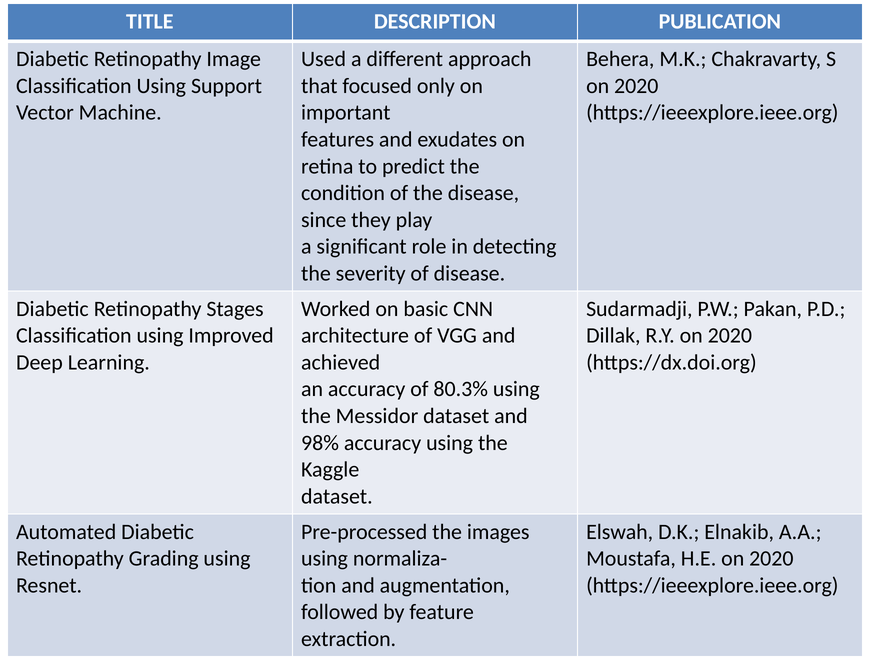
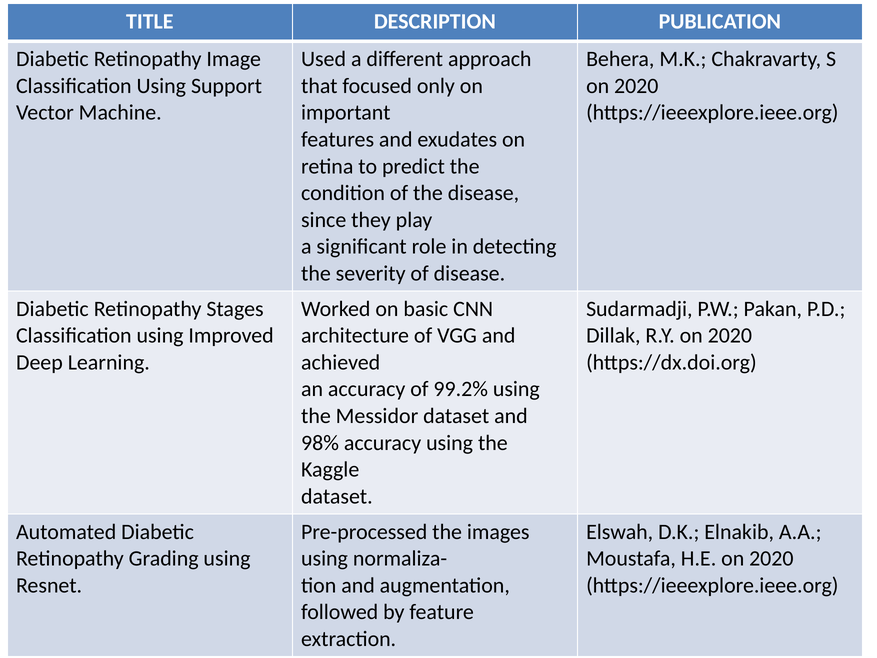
80.3%: 80.3% -> 99.2%
